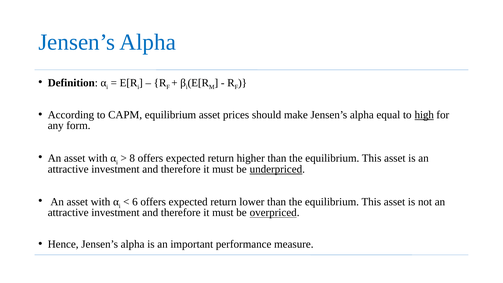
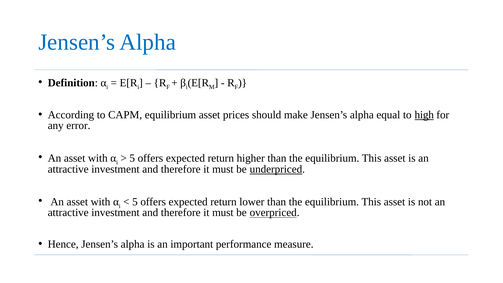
form: form -> error
8 at (132, 158): 8 -> 5
6 at (135, 202): 6 -> 5
